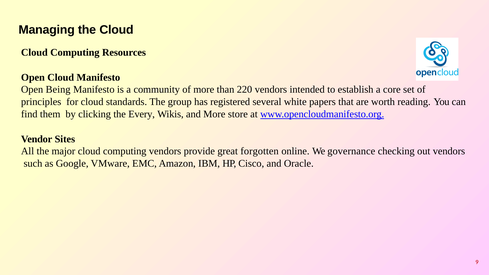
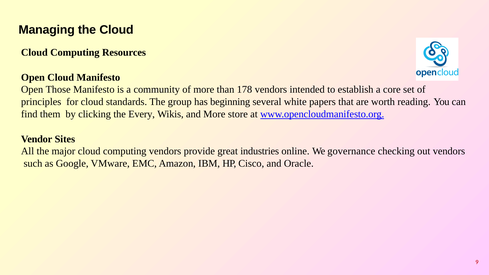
Being: Being -> Those
220: 220 -> 178
registered: registered -> beginning
forgotten: forgotten -> industries
